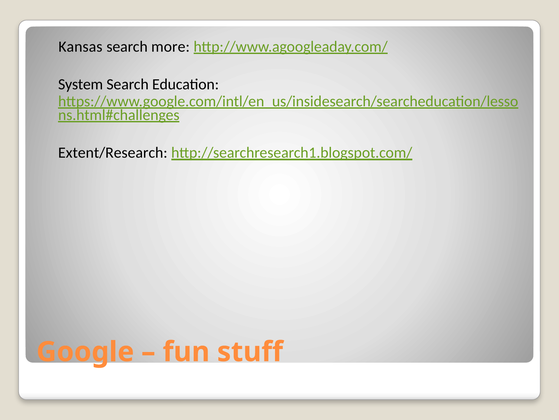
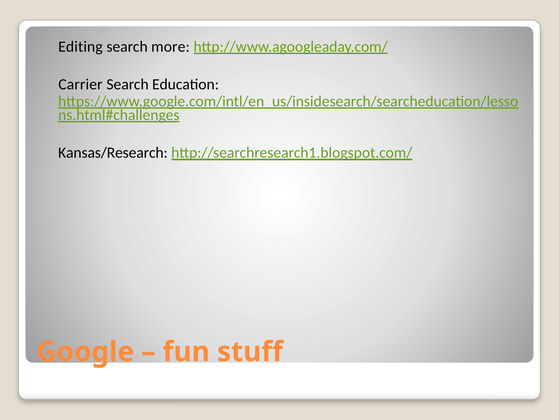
Kansas: Kansas -> Editing
System: System -> Carrier
Extent/Research: Extent/Research -> Kansas/Research
